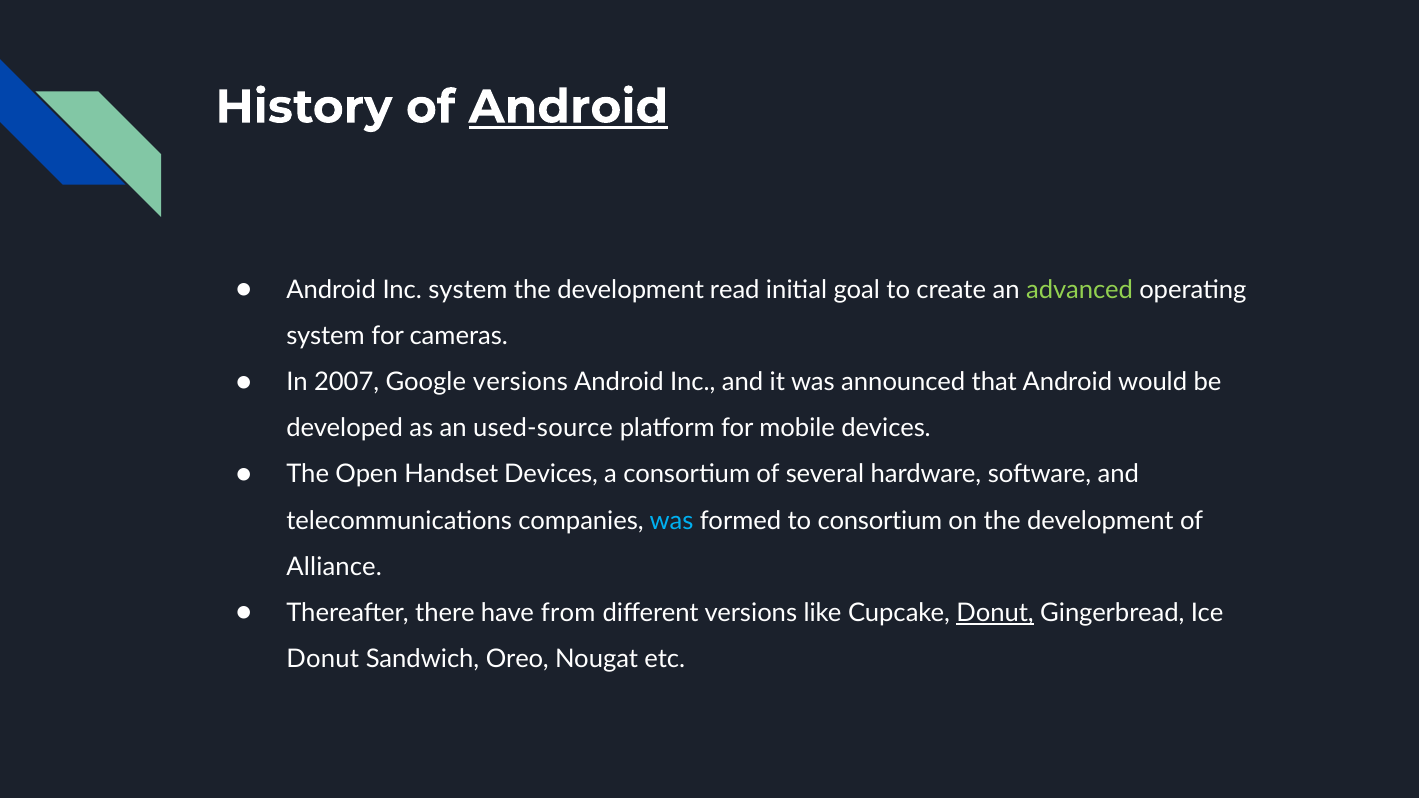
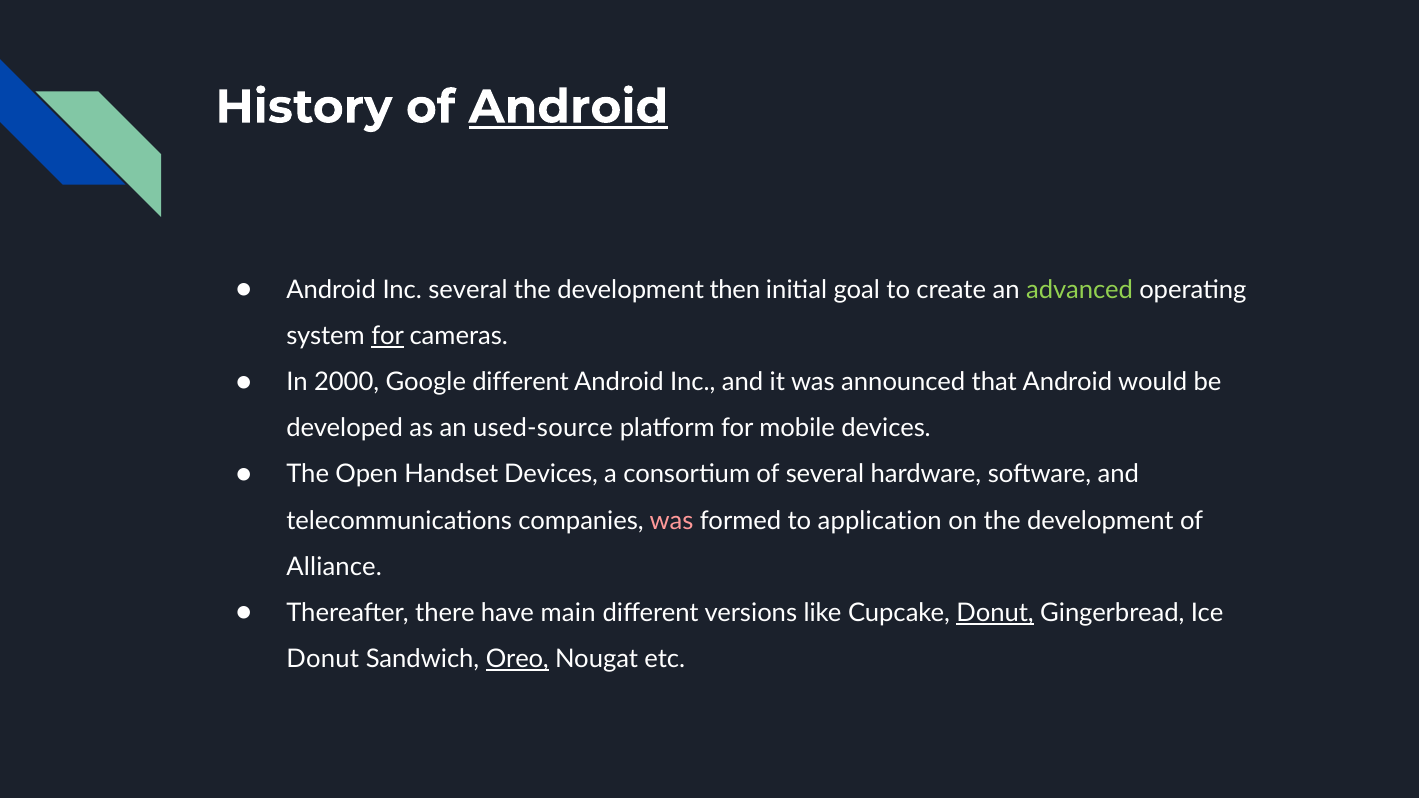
Inc system: system -> several
read: read -> then
for at (388, 336) underline: none -> present
2007: 2007 -> 2000
Google versions: versions -> different
was at (672, 521) colour: light blue -> pink
to consortium: consortium -> application
from: from -> main
Oreo underline: none -> present
